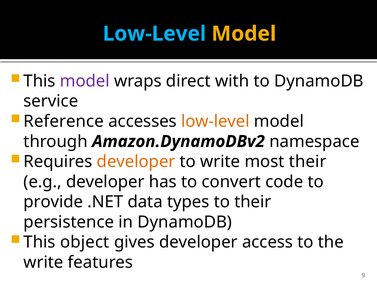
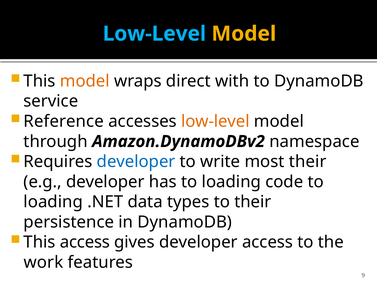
model at (85, 81) colour: purple -> orange
developer at (136, 161) colour: orange -> blue
has to convert: convert -> loading
provide at (53, 202): provide -> loading
This object: object -> access
write at (43, 262): write -> work
